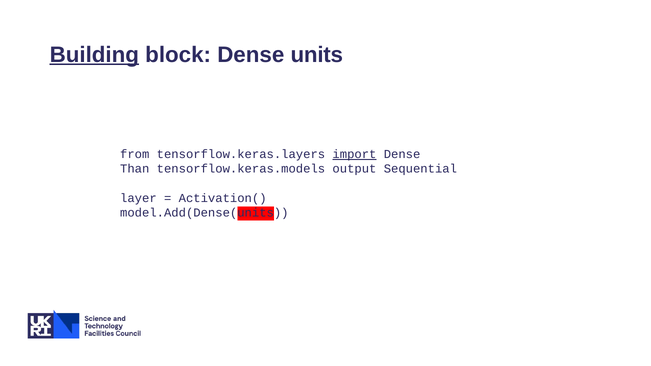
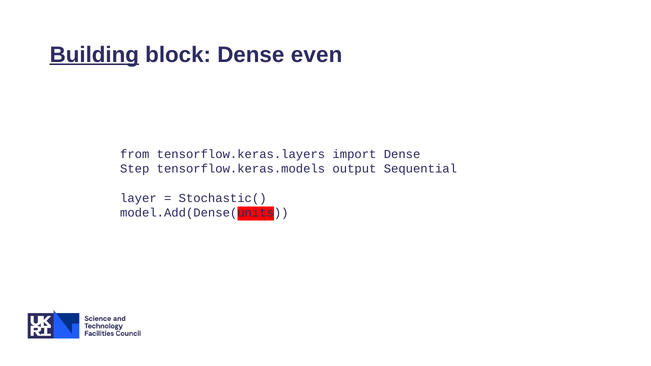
units: units -> even
import underline: present -> none
Than: Than -> Step
Activation(: Activation( -> Stochastic(
